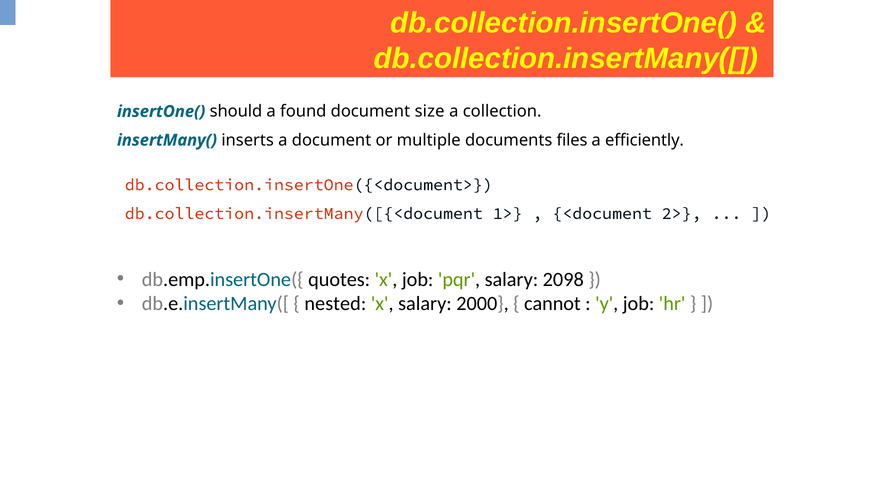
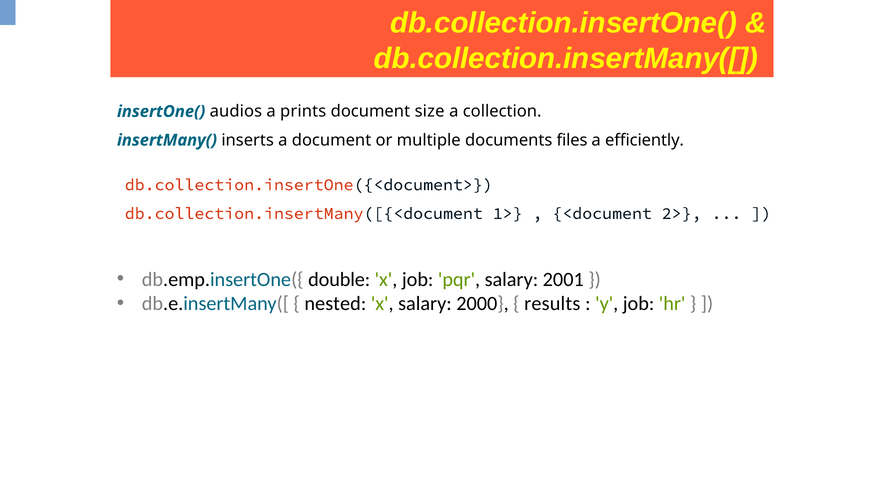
should: should -> audios
found: found -> prints
quotes: quotes -> double
2098: 2098 -> 2001
cannot: cannot -> results
